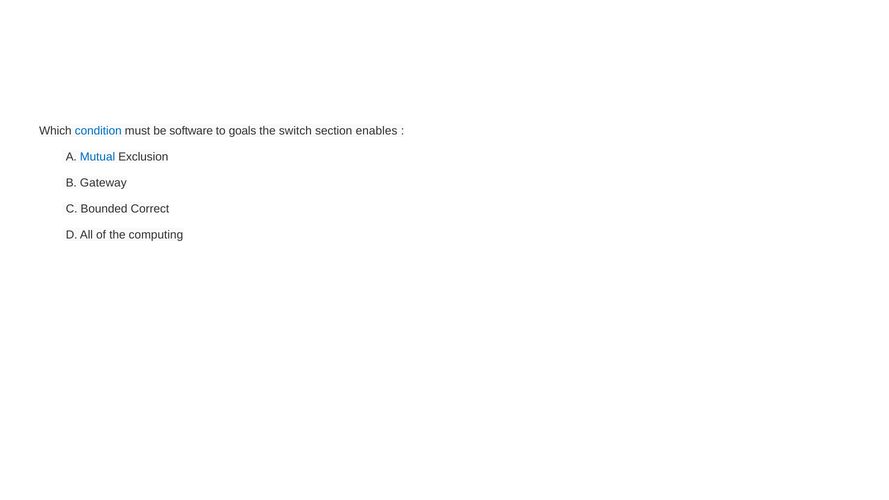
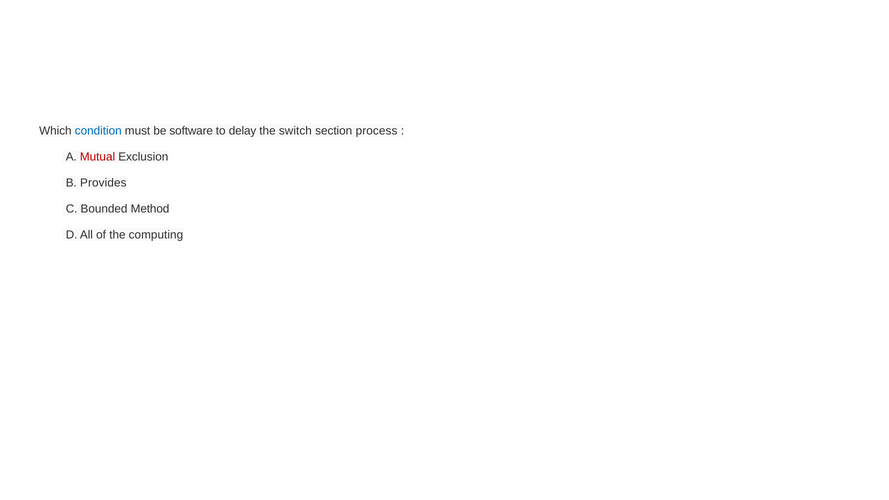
goals: goals -> delay
enables: enables -> process
Mutual colour: blue -> red
Gateway: Gateway -> Provides
Correct: Correct -> Method
